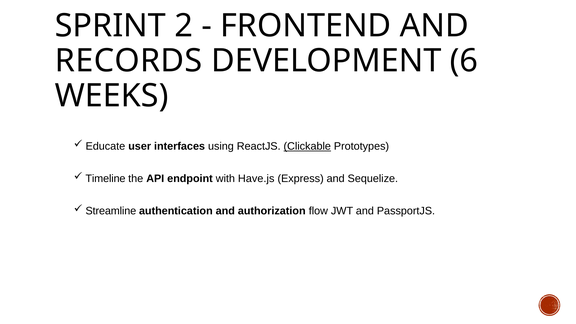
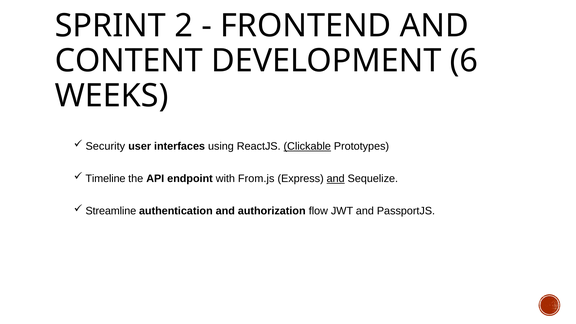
RECORDS: RECORDS -> CONTENT
Educate: Educate -> Security
Have.js: Have.js -> From.js
and at (336, 179) underline: none -> present
